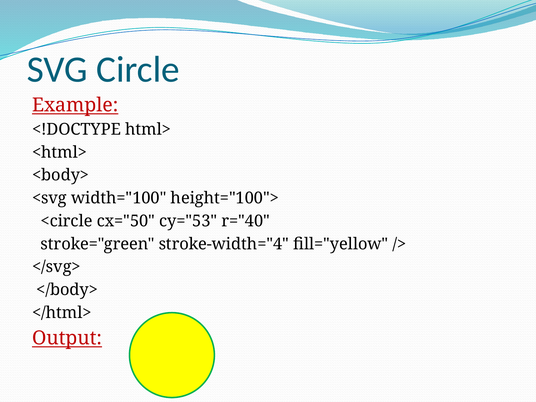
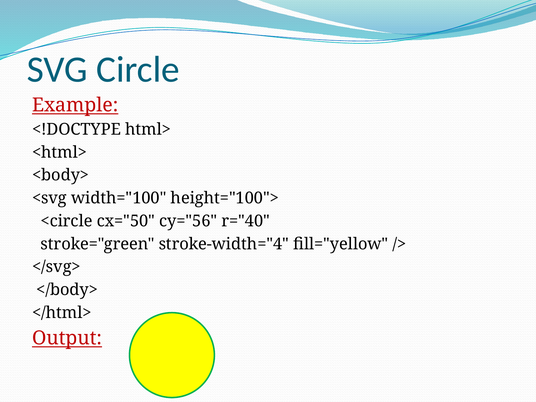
cy="53: cy="53 -> cy="56
